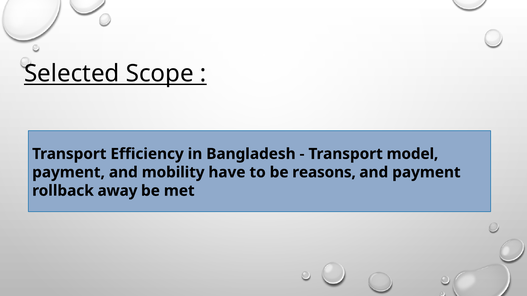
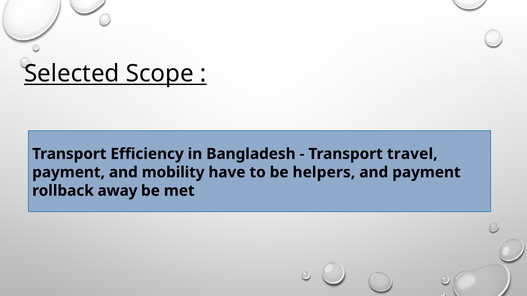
model: model -> travel
reasons: reasons -> helpers
